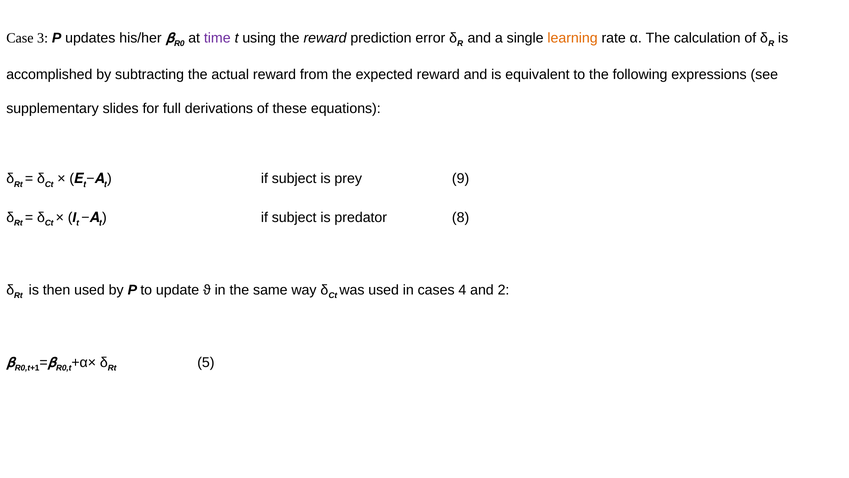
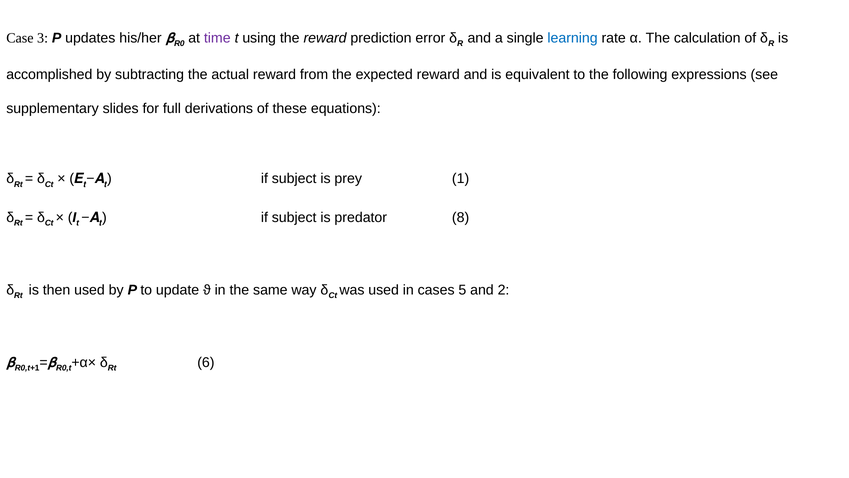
learning colour: orange -> blue
9: 9 -> 1
4: 4 -> 5
5: 5 -> 6
